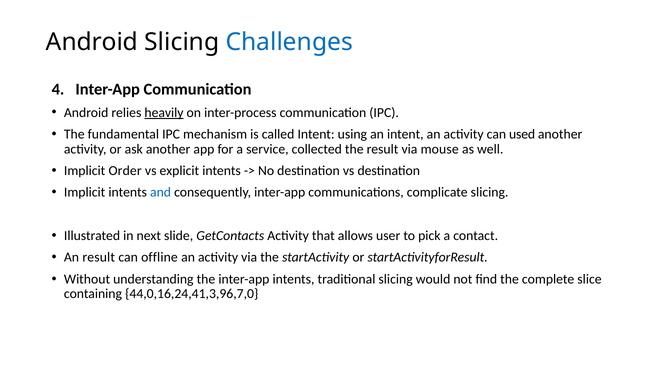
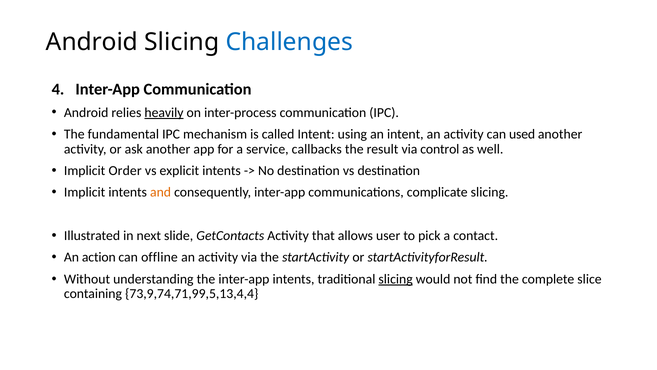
collected: collected -> callbacks
mouse: mouse -> control
and colour: blue -> orange
An result: result -> action
slicing at (396, 279) underline: none -> present
44,0,16,24,41,3,96,7,0: 44,0,16,24,41,3,96,7,0 -> 73,9,74,71,99,5,13,4,4
